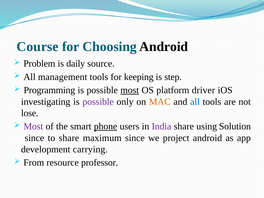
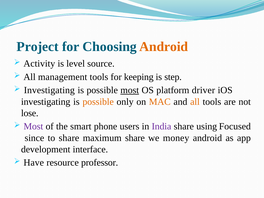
Course: Course -> Project
Android at (164, 47) colour: black -> orange
Problem: Problem -> Activity
daily: daily -> level
Programming at (49, 90): Programming -> Investigating
possible at (98, 102) colour: purple -> orange
all at (195, 102) colour: blue -> orange
phone underline: present -> none
Solution: Solution -> Focused
maximum since: since -> share
project: project -> money
carrying: carrying -> interface
From: From -> Have
